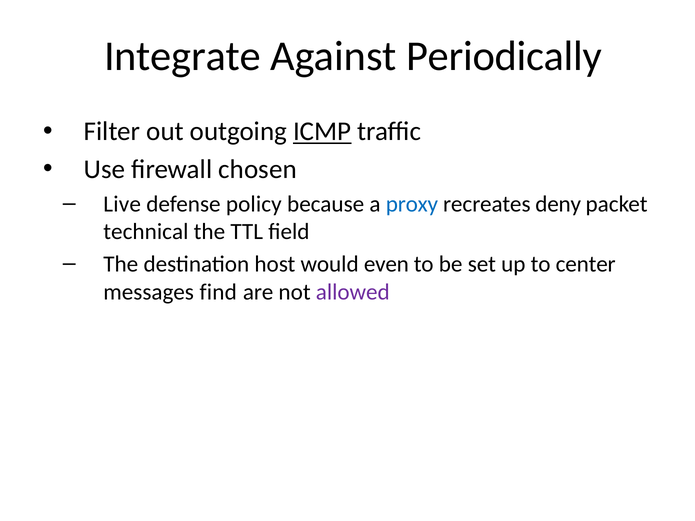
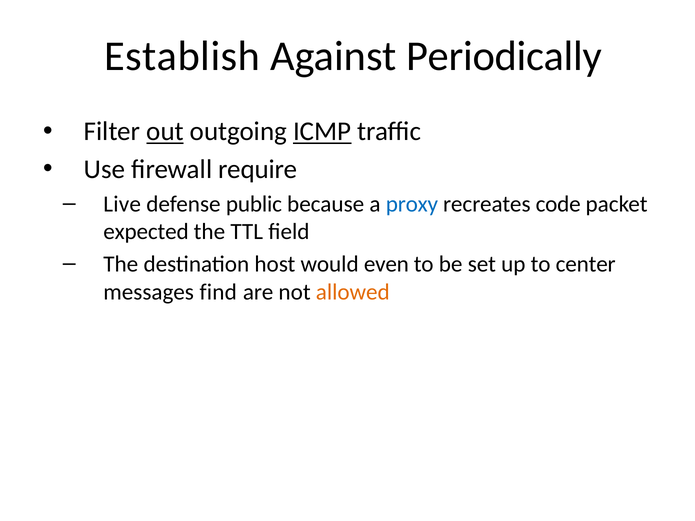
Integrate: Integrate -> Establish
out underline: none -> present
chosen: chosen -> require
policy: policy -> public
deny: deny -> code
technical: technical -> expected
allowed colour: purple -> orange
